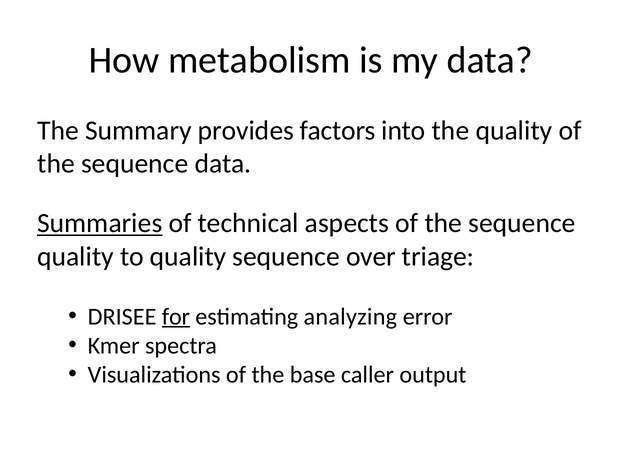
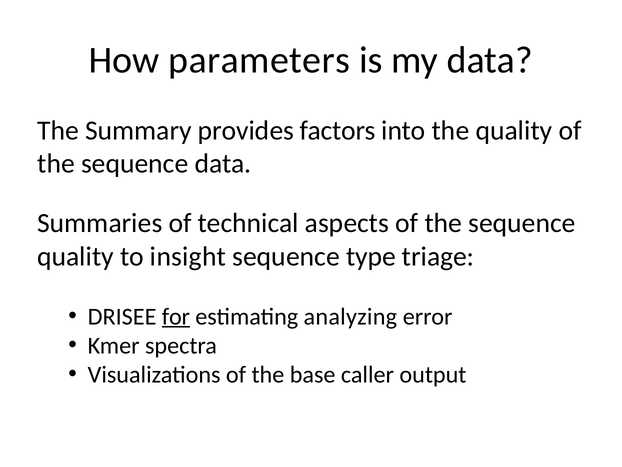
metabolism: metabolism -> parameters
Summaries underline: present -> none
to quality: quality -> insight
over: over -> type
